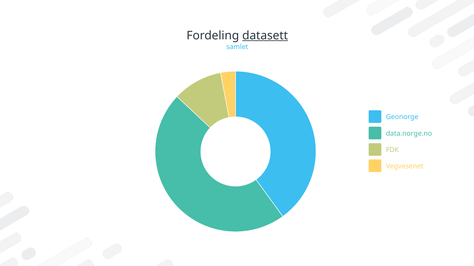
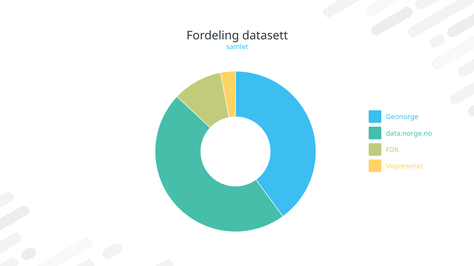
datasett underline: present -> none
